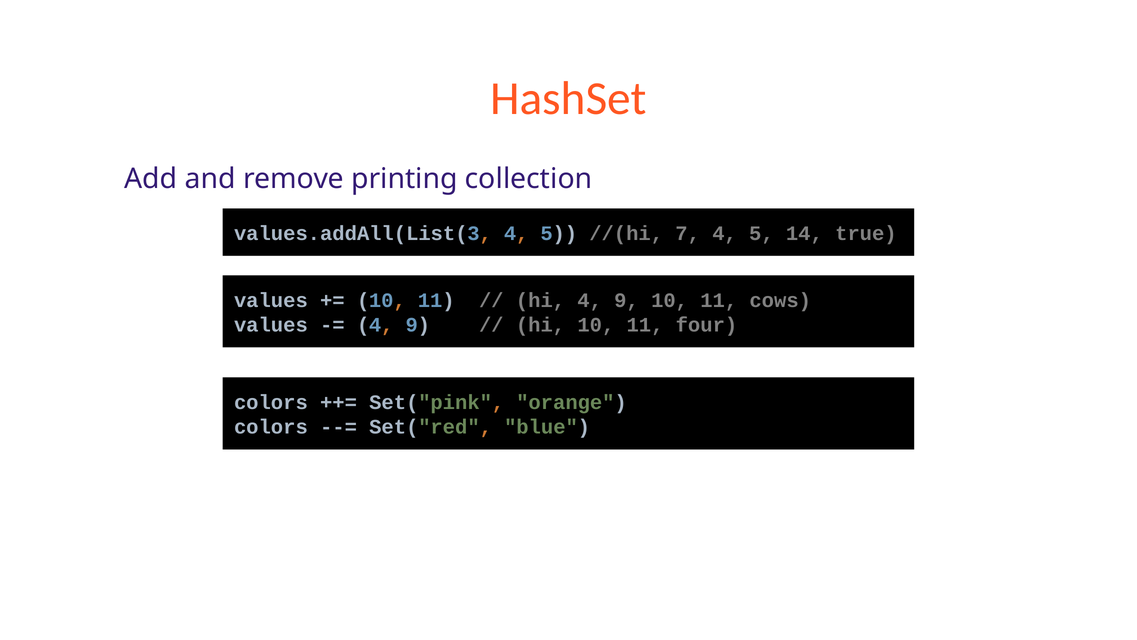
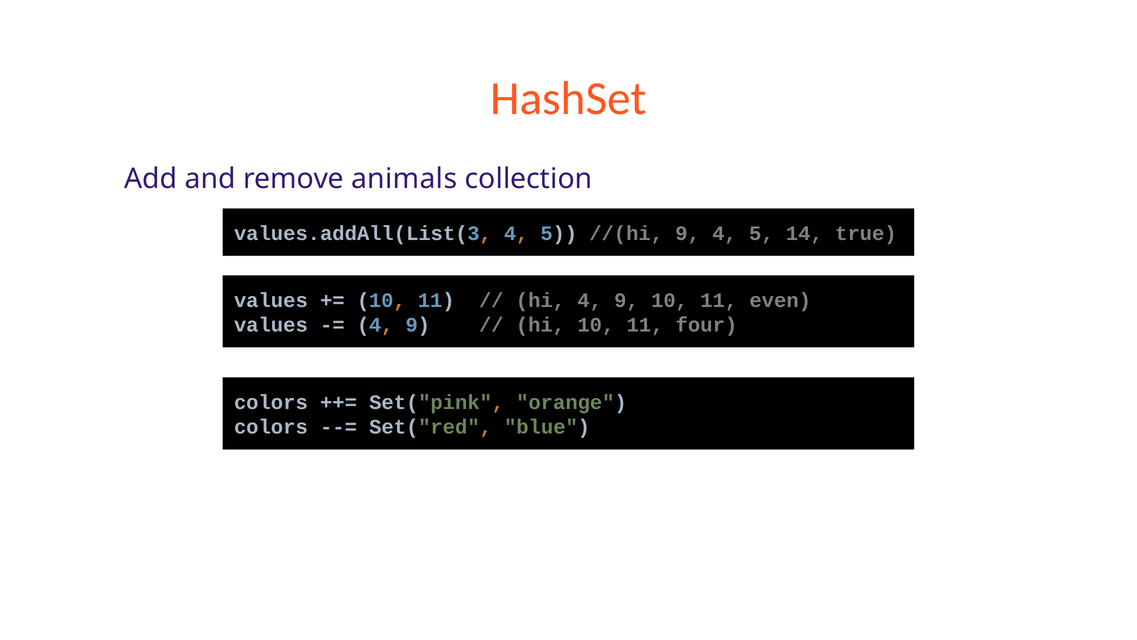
printing: printing -> animals
//(hi 7: 7 -> 9
cows: cows -> even
